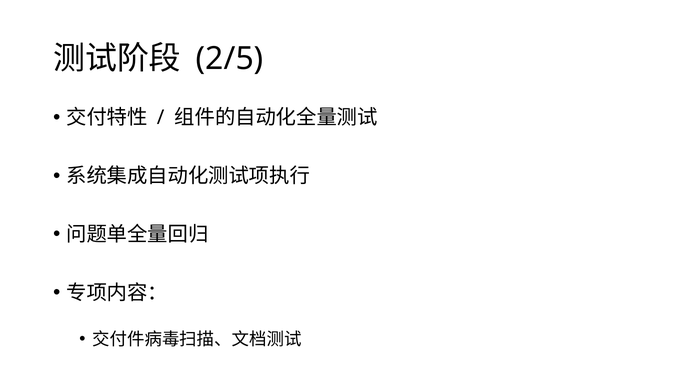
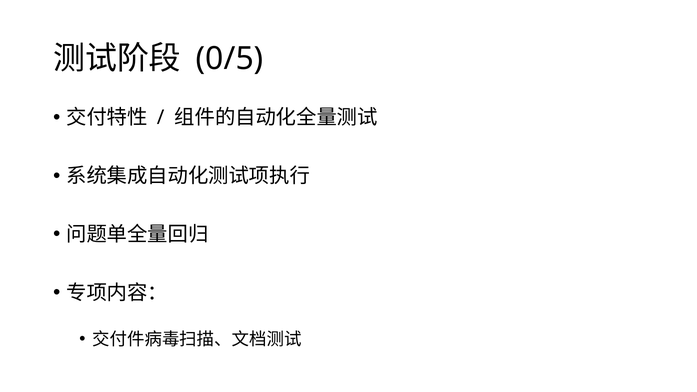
2/5: 2/5 -> 0/5
